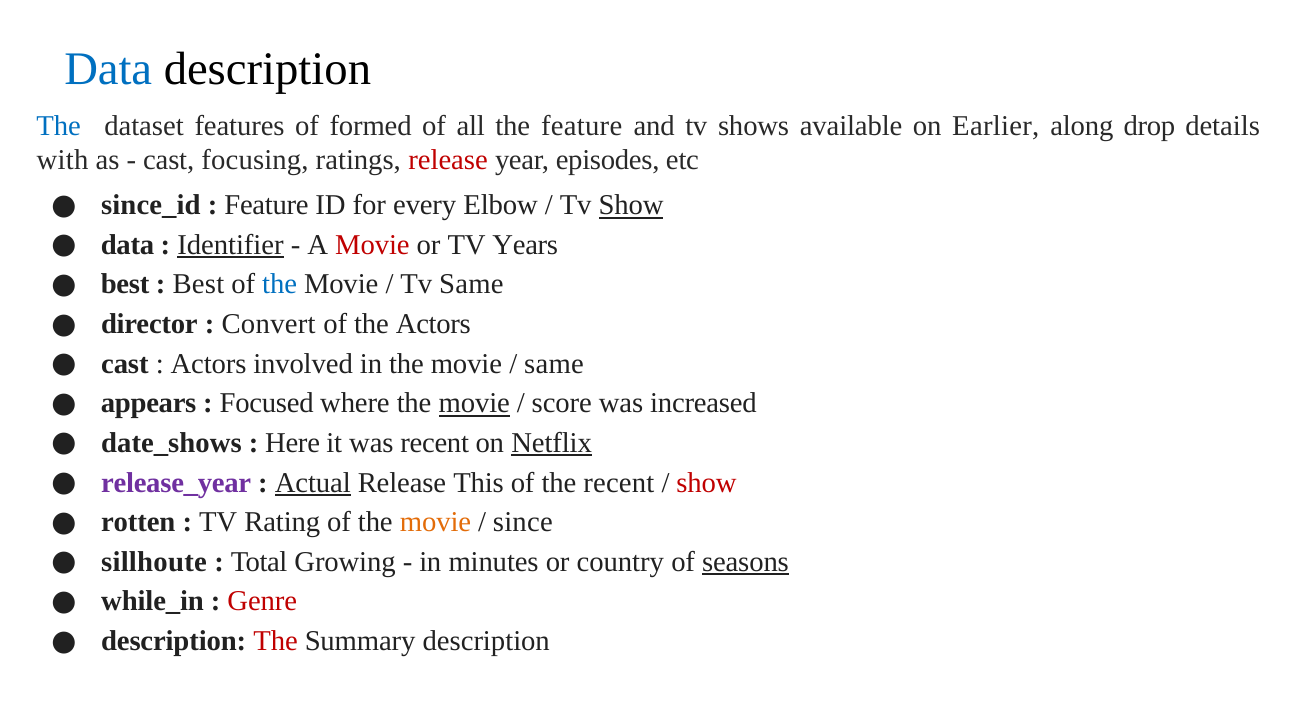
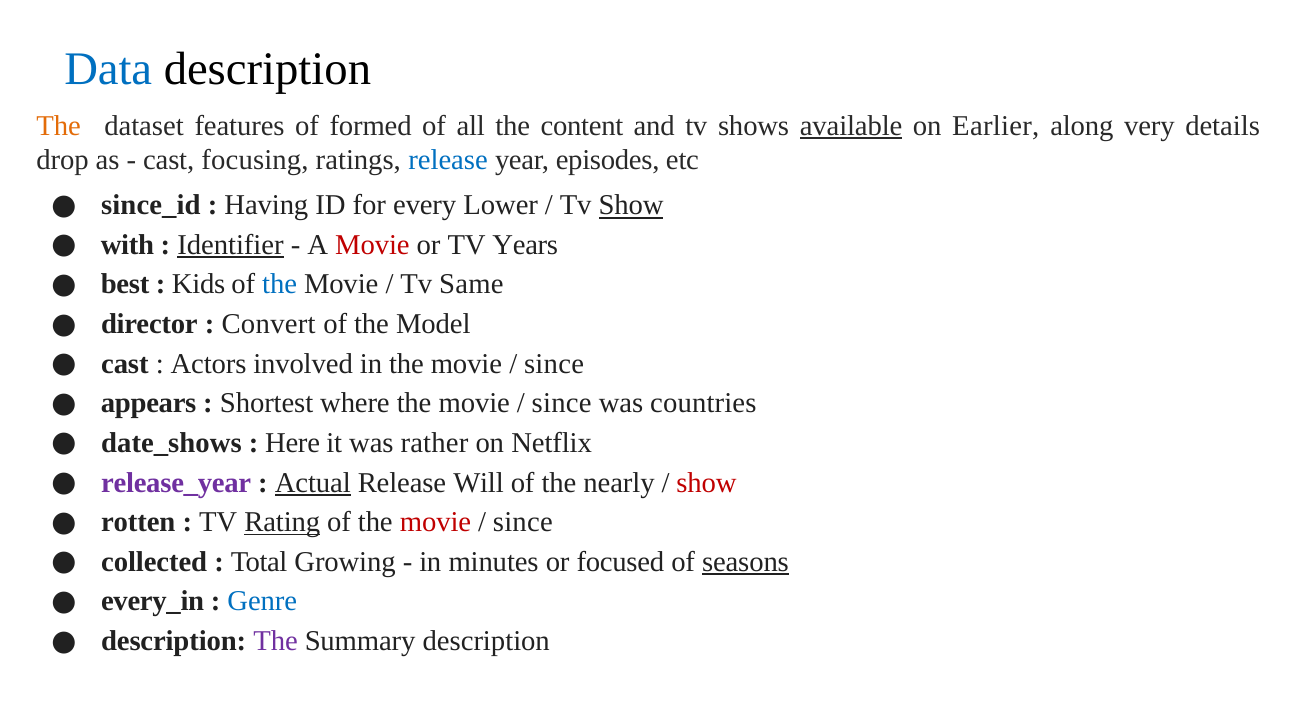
The at (59, 126) colour: blue -> orange
the feature: feature -> content
available underline: none -> present
drop: drop -> very
with: with -> drop
release at (448, 160) colour: red -> blue
Feature at (266, 205): Feature -> Having
Elbow: Elbow -> Lower
data at (127, 245): data -> with
Best at (198, 285): Best -> Kids
the Actors: Actors -> Model
same at (554, 364): same -> since
Focused: Focused -> Shortest
movie at (474, 404) underline: present -> none
score at (562, 404): score -> since
increased: increased -> countries
was recent: recent -> rather
Netflix underline: present -> none
This: This -> Will
the recent: recent -> nearly
Rating underline: none -> present
movie at (435, 522) colour: orange -> red
sillhoute: sillhoute -> collected
country: country -> focused
while_in: while_in -> every_in
Genre colour: red -> blue
The at (276, 641) colour: red -> purple
